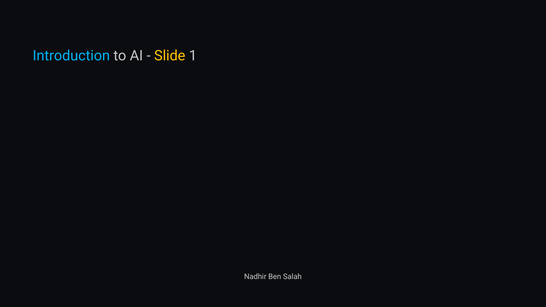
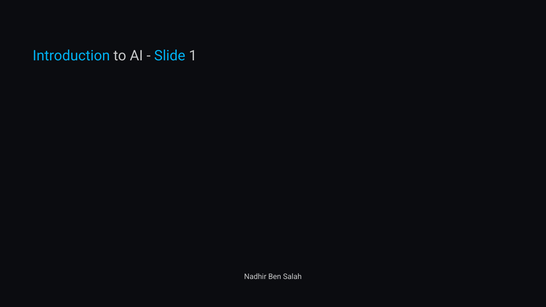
Slide colour: yellow -> light blue
